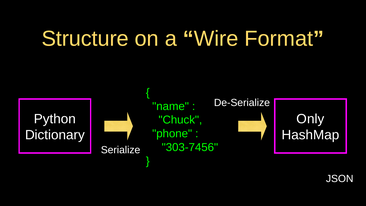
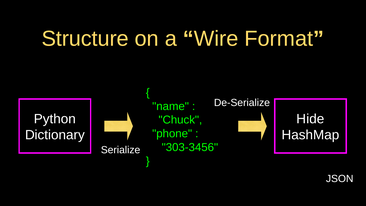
Only: Only -> Hide
303-7456: 303-7456 -> 303-3456
